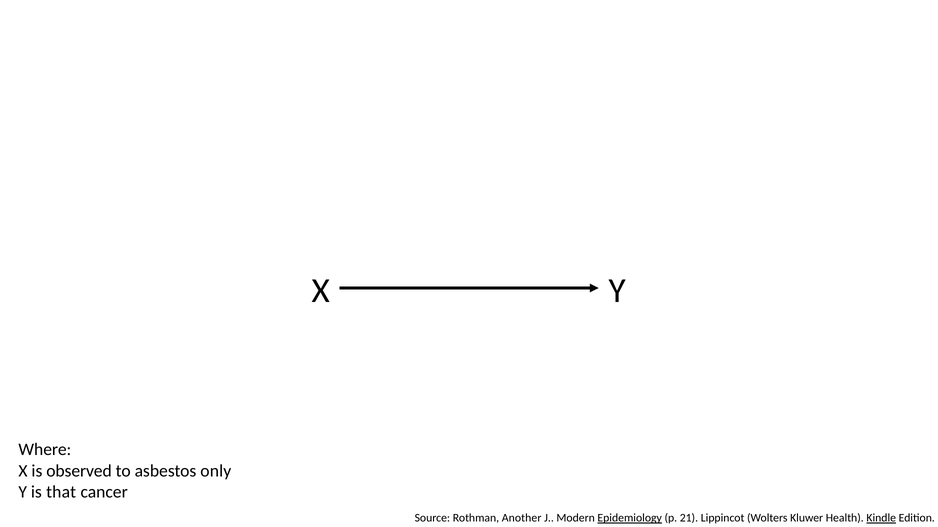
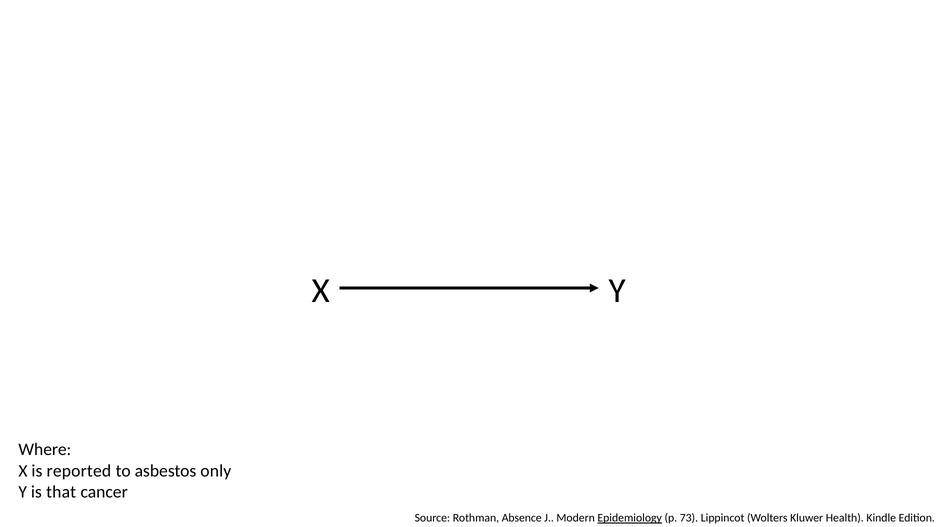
observed: observed -> reported
Another: Another -> Absence
21: 21 -> 73
Kindle underline: present -> none
